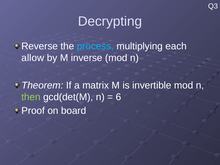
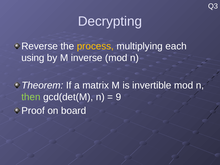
process colour: light blue -> yellow
allow: allow -> using
6: 6 -> 9
